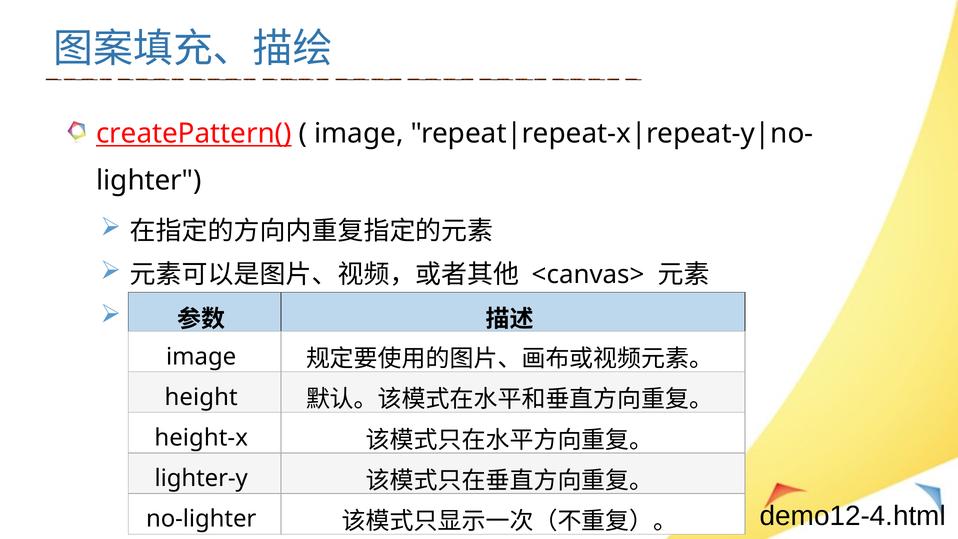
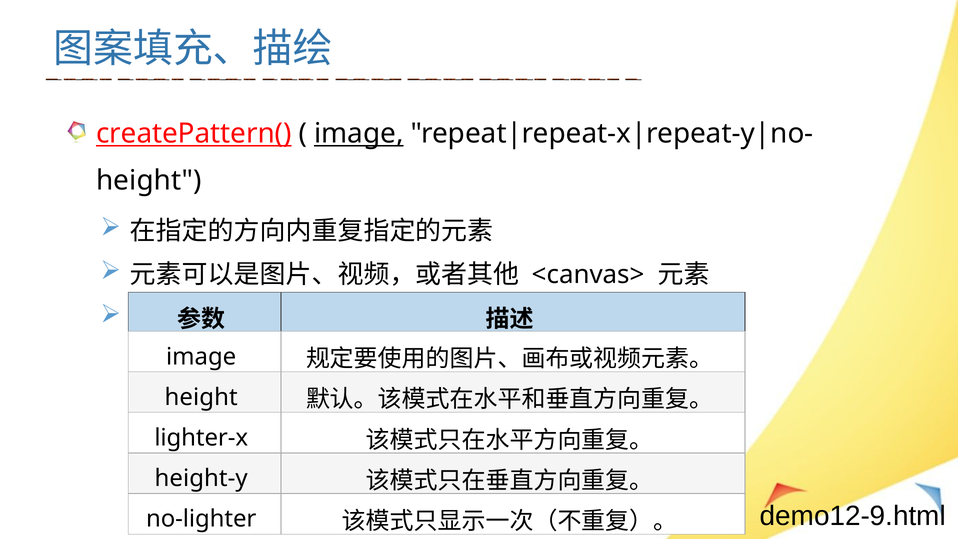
image at (359, 134) underline: none -> present
lighter at (149, 181): lighter -> height
height-x: height-x -> lighter-x
lighter-y: lighter-y -> height-y
demo12-4.html: demo12-4.html -> demo12-9.html
